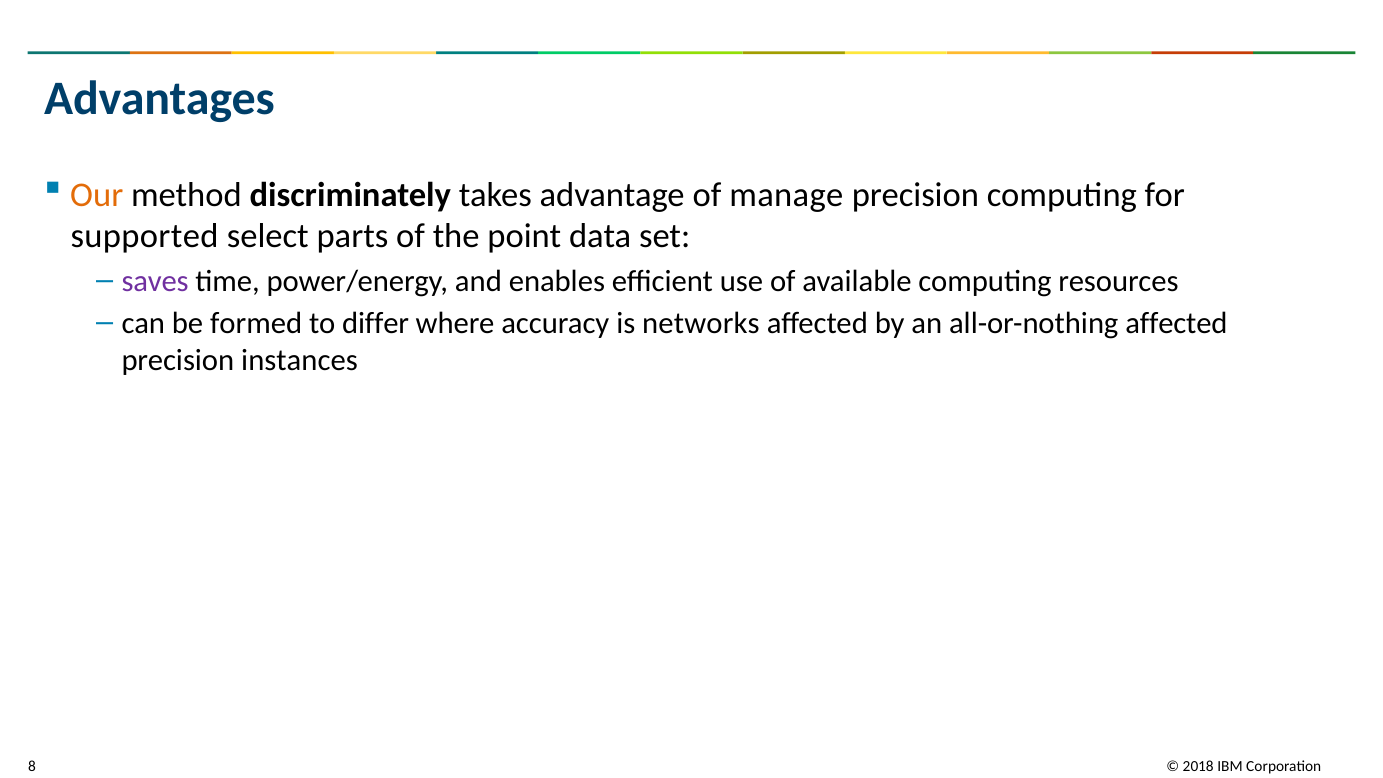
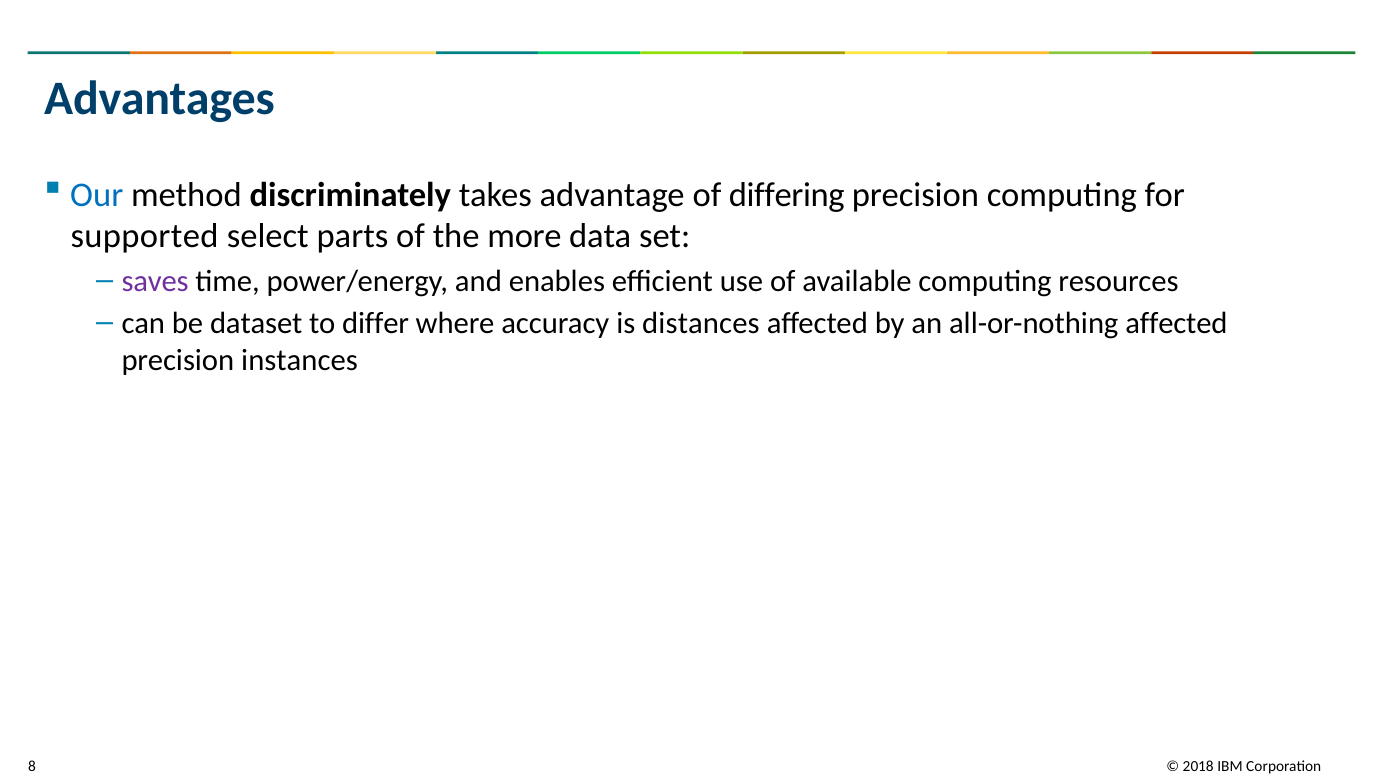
Our colour: orange -> blue
manage: manage -> differing
point: point -> more
formed: formed -> dataset
networks: networks -> distances
